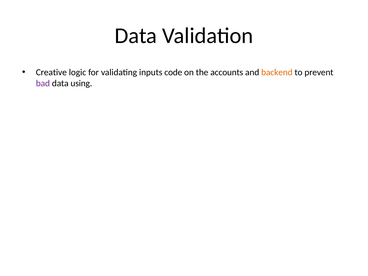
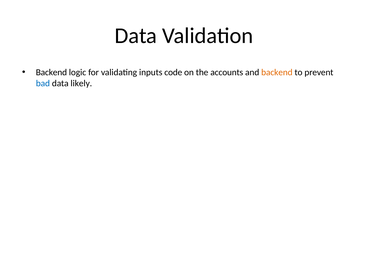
Creative at (51, 72): Creative -> Backend
bad colour: purple -> blue
using: using -> likely
